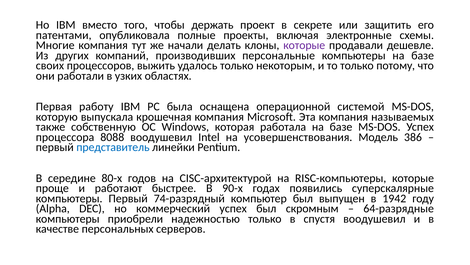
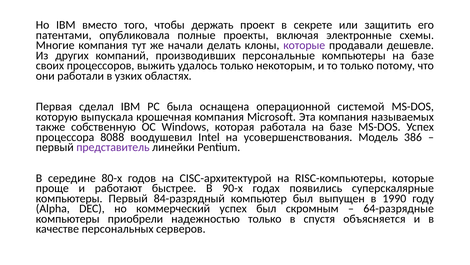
работу: работу -> сделал
представитель colour: blue -> purple
74-разрядный: 74-разрядный -> 84-разрядный
1942: 1942 -> 1990
спустя воодушевил: воодушевил -> объясняется
